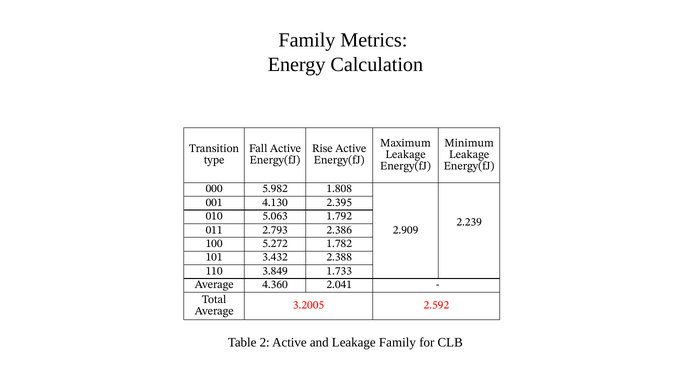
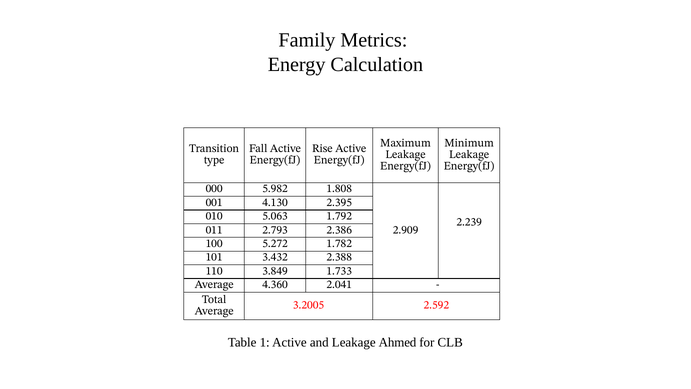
2: 2 -> 1
Leakage Family: Family -> Ahmed
